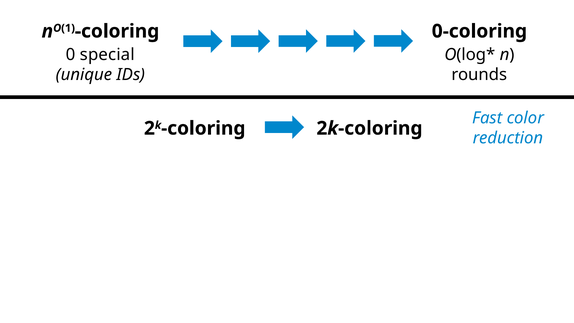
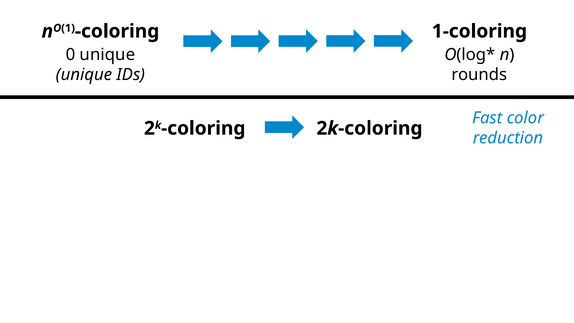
0-coloring: 0-coloring -> 1-coloring
0 special: special -> unique
